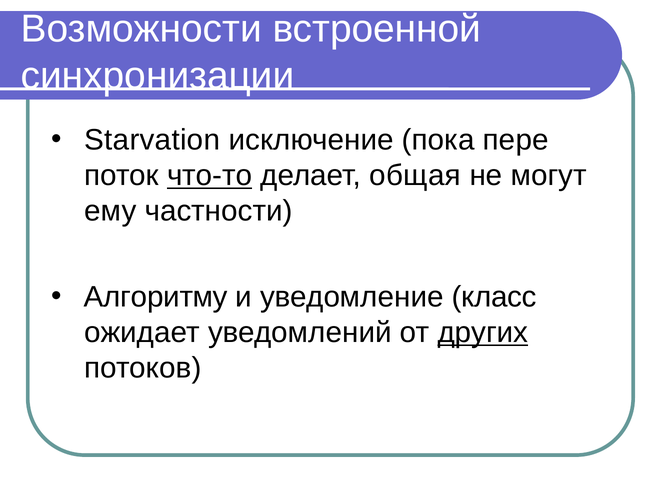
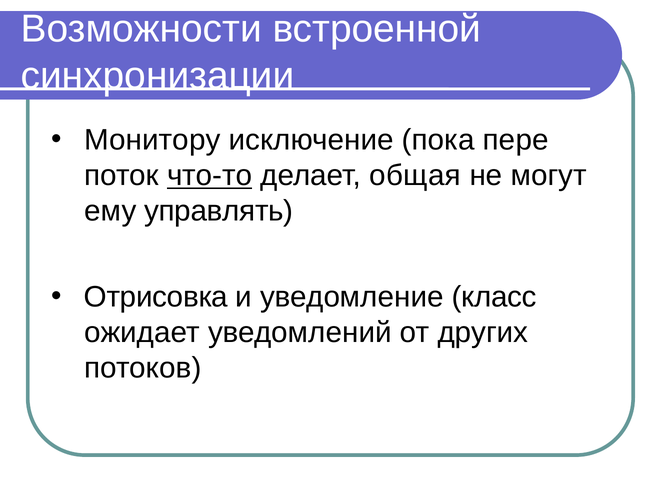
Starvation: Starvation -> Монитору
частности: частности -> управлять
Алгоритму: Алгоритму -> Отрисовка
других underline: present -> none
